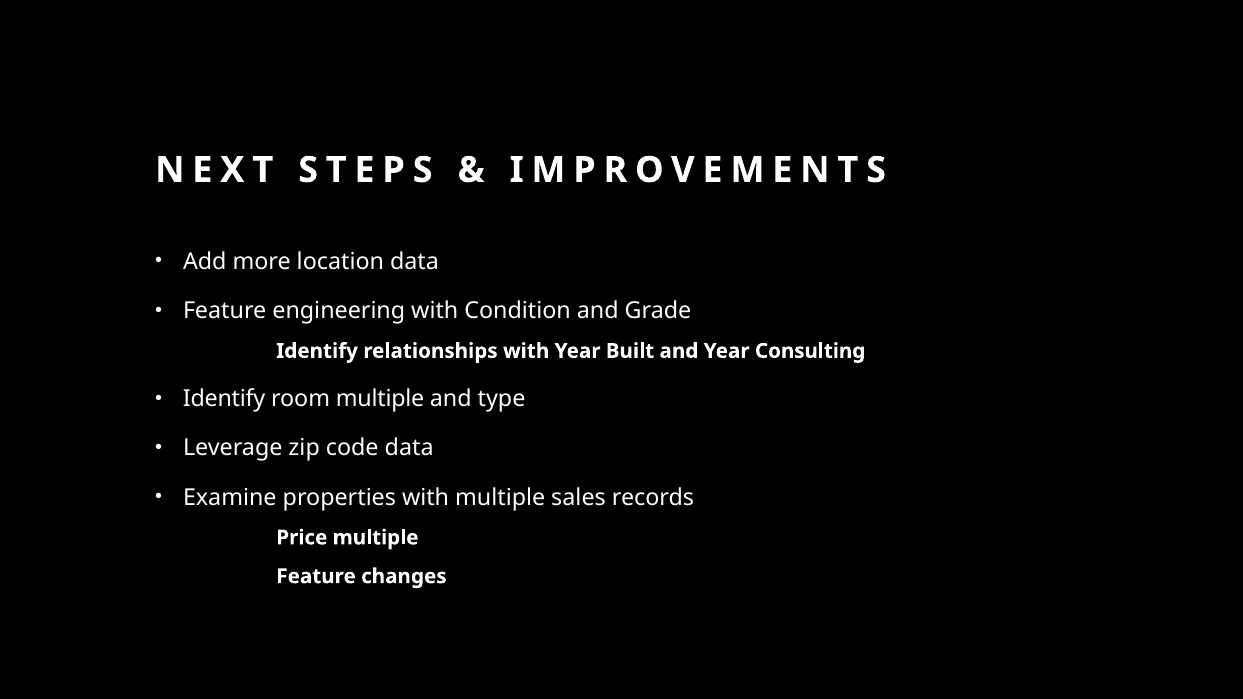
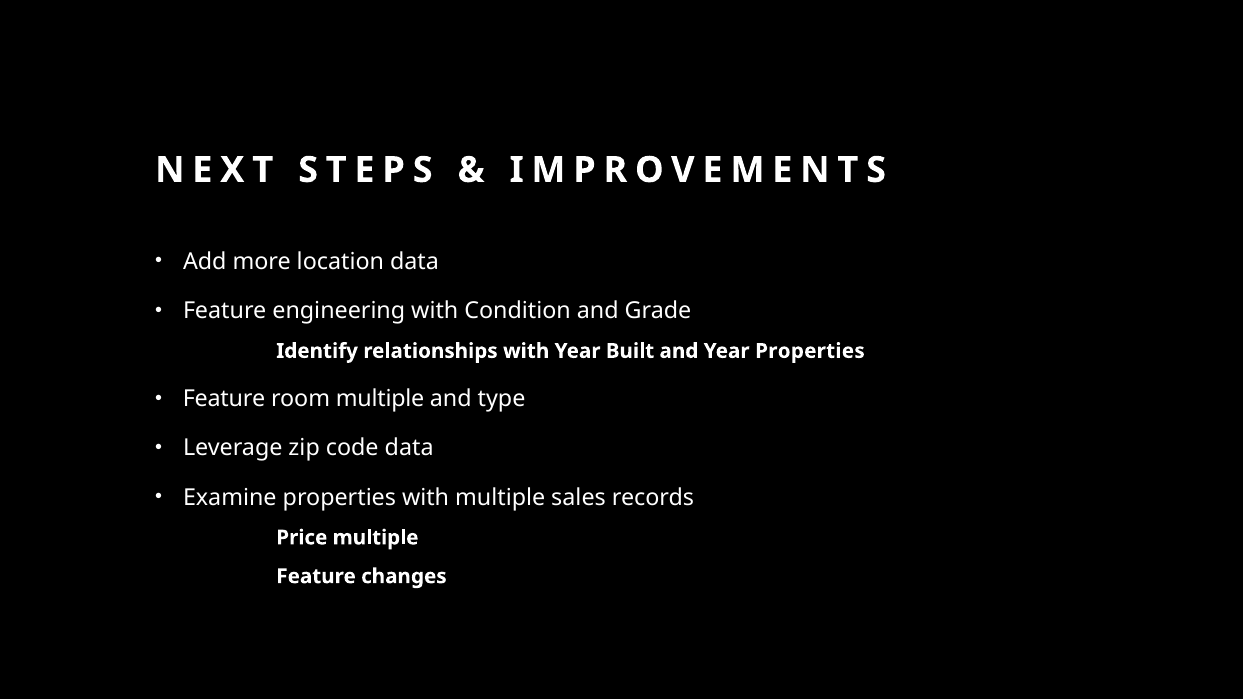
Year Consulting: Consulting -> Properties
Identify at (224, 399): Identify -> Feature
